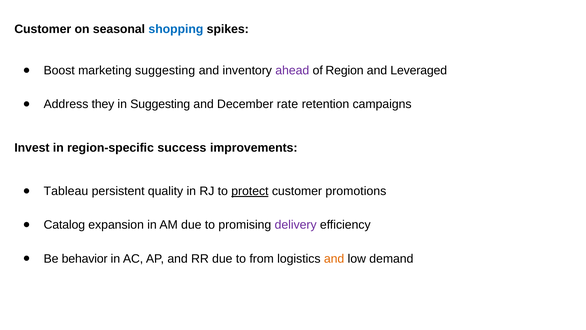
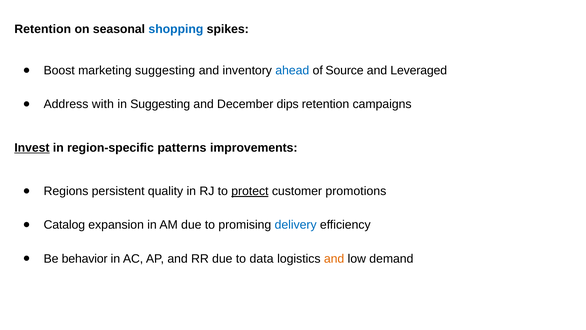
Customer at (43, 29): Customer -> Retention
ahead colour: purple -> blue
Region: Region -> Source
they: they -> with
rate: rate -> dips
Invest underline: none -> present
success: success -> patterns
Tableau: Tableau -> Regions
delivery colour: purple -> blue
from: from -> data
